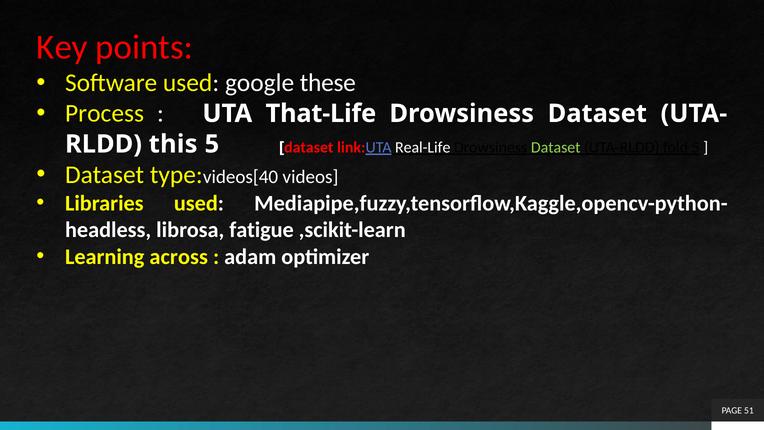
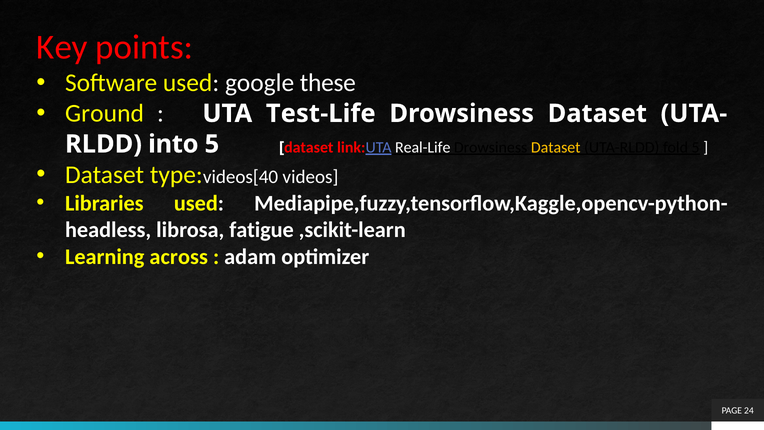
Process: Process -> Ground
That-Life: That-Life -> Test-Life
this: this -> into
Dataset at (556, 147) colour: light green -> yellow
51: 51 -> 24
